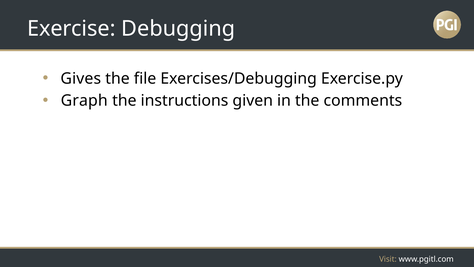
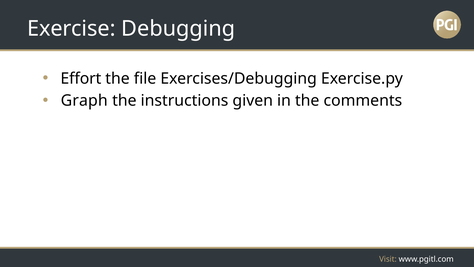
Gives: Gives -> Effort
